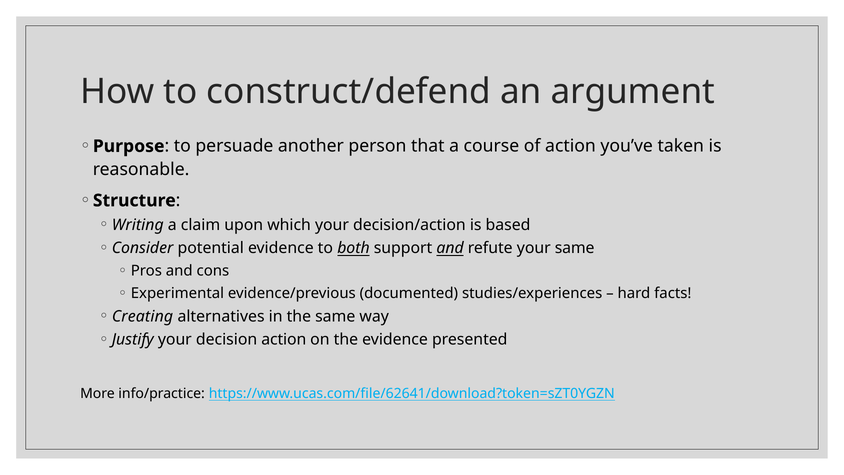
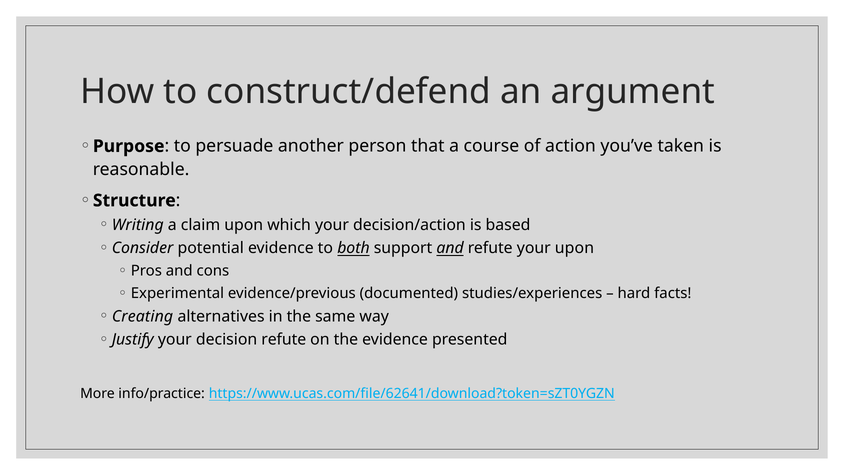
your same: same -> upon
decision action: action -> refute
